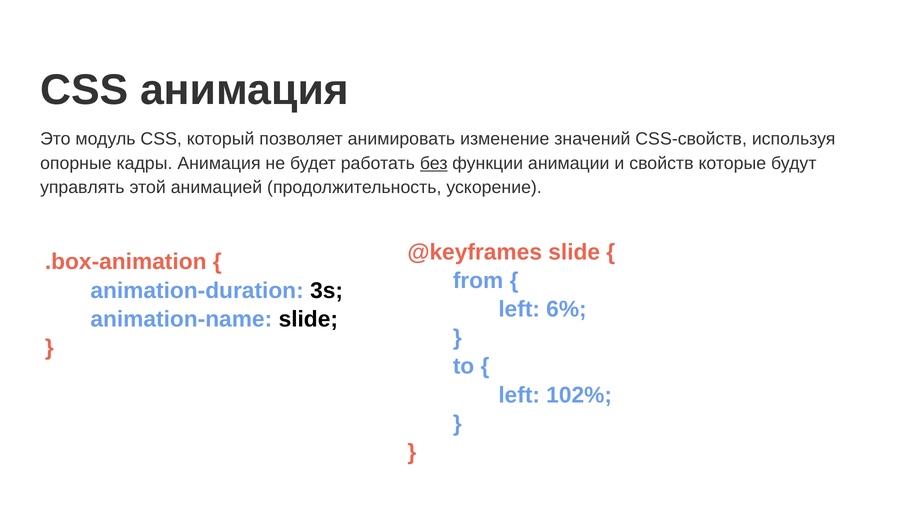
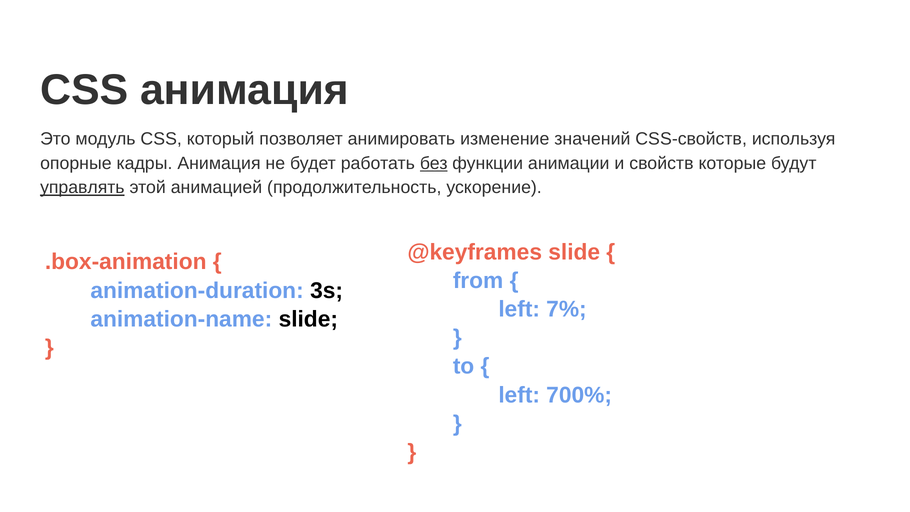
управлять underline: none -> present
6%: 6% -> 7%
102%: 102% -> 700%
